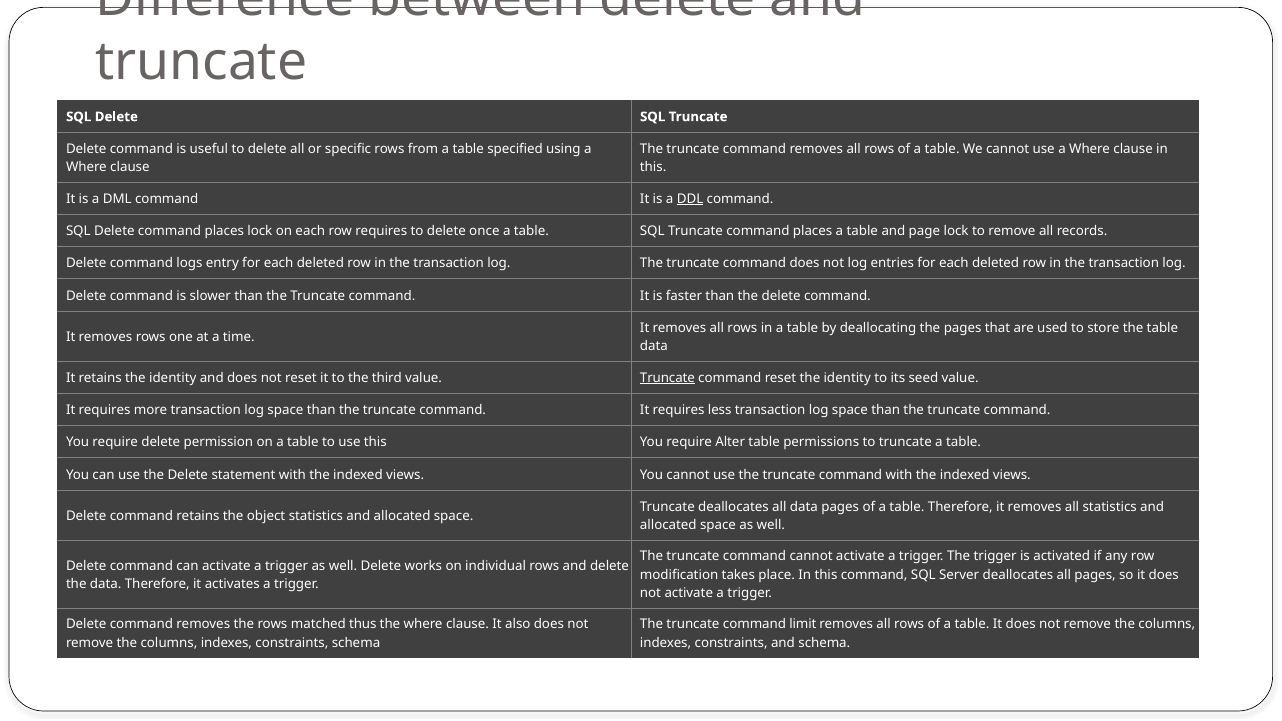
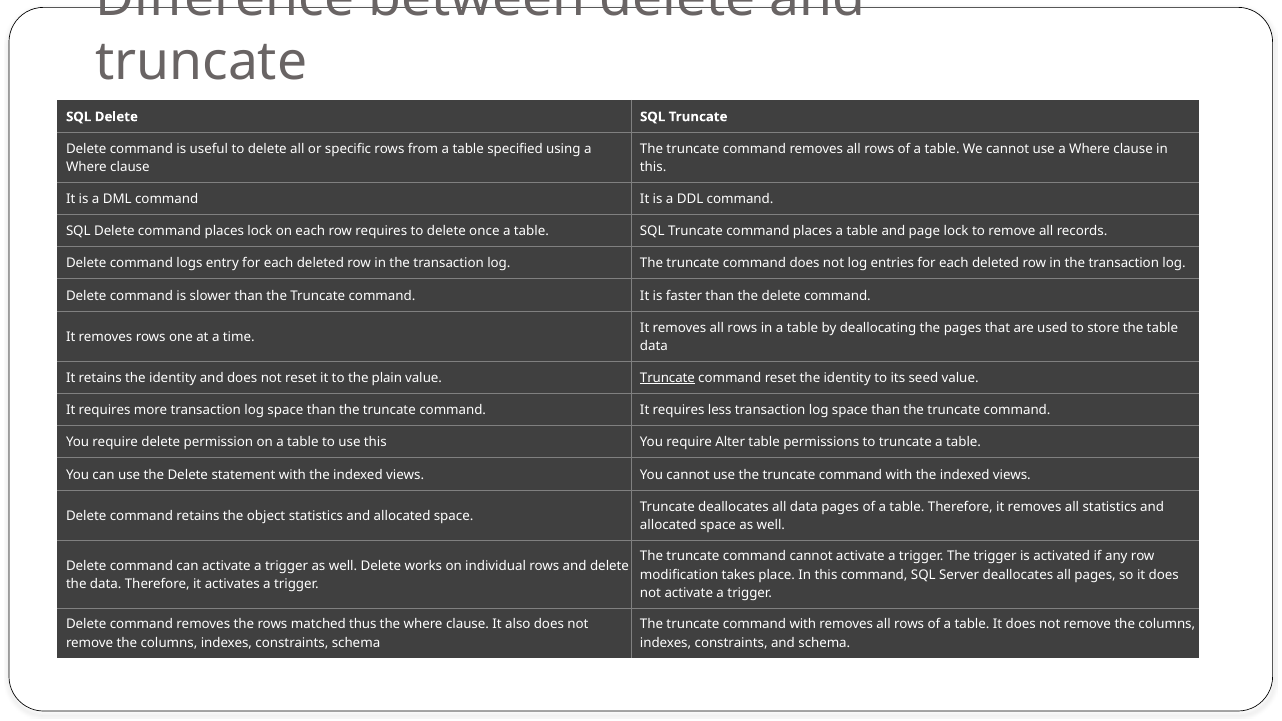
DDL underline: present -> none
third: third -> plain
limit at (803, 625): limit -> with
